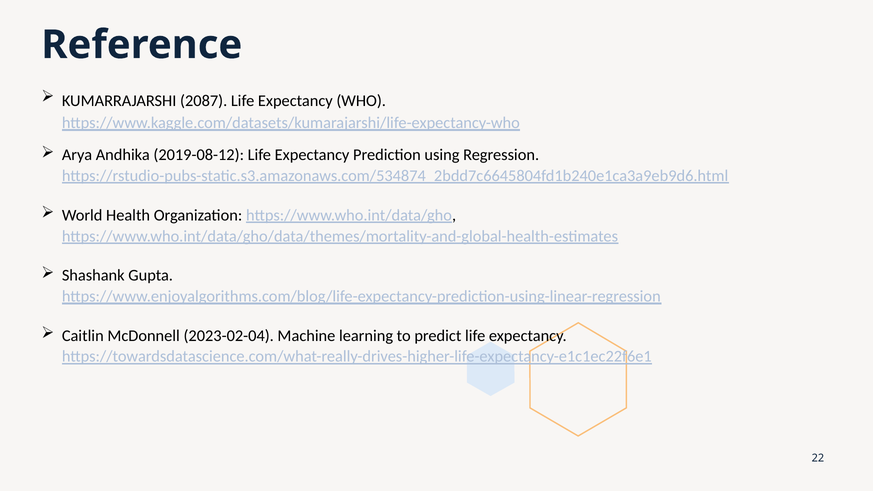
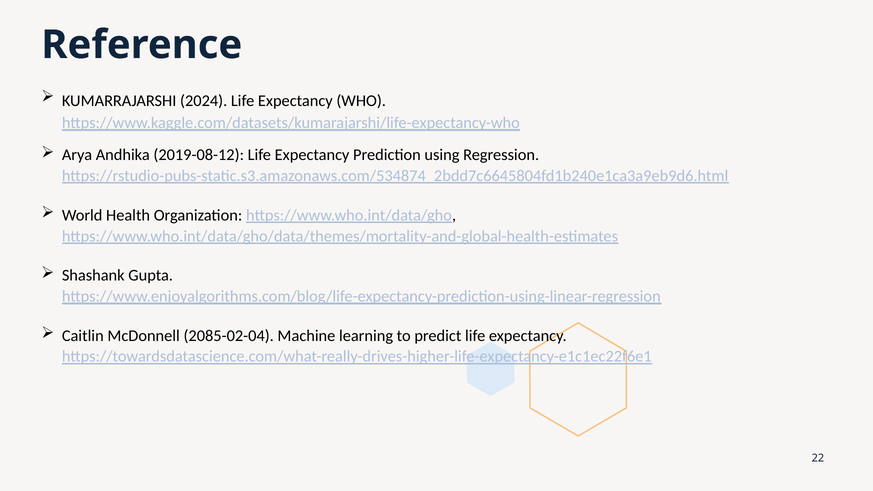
2087: 2087 -> 2024
2023-02-04: 2023-02-04 -> 2085-02-04
